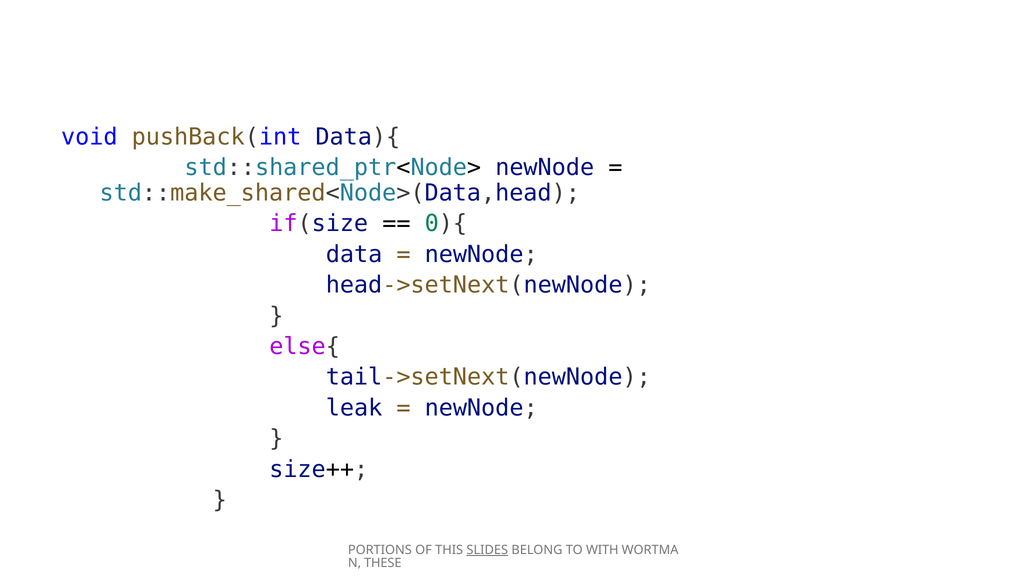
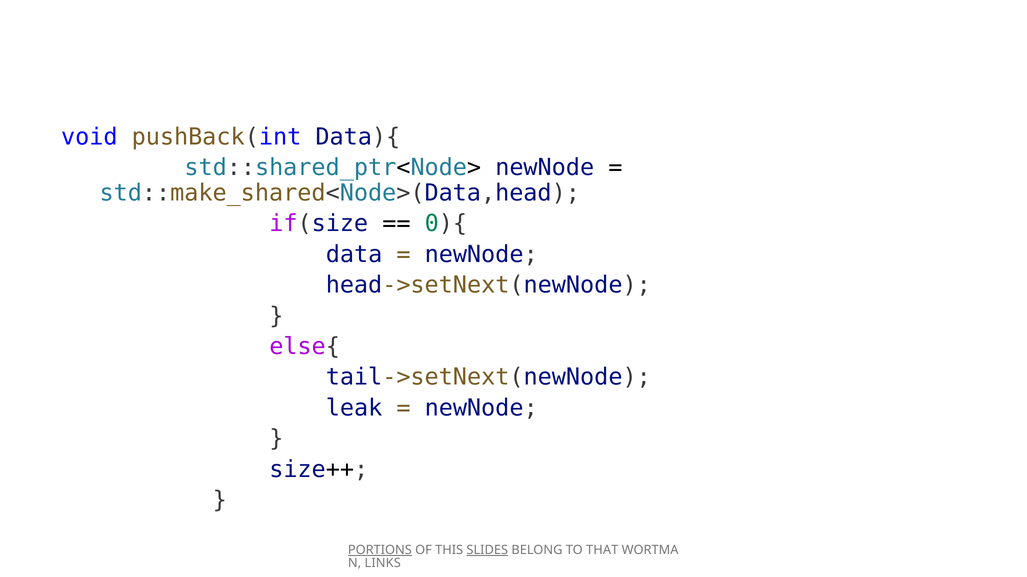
PORTIONS underline: none -> present
WITH: WITH -> THAT
THESE: THESE -> LINKS
